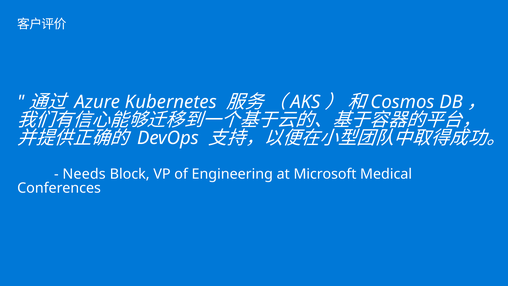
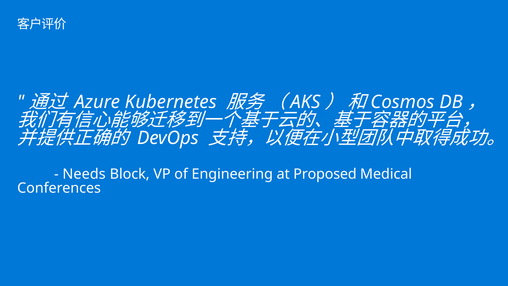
Microsoft: Microsoft -> Proposed
